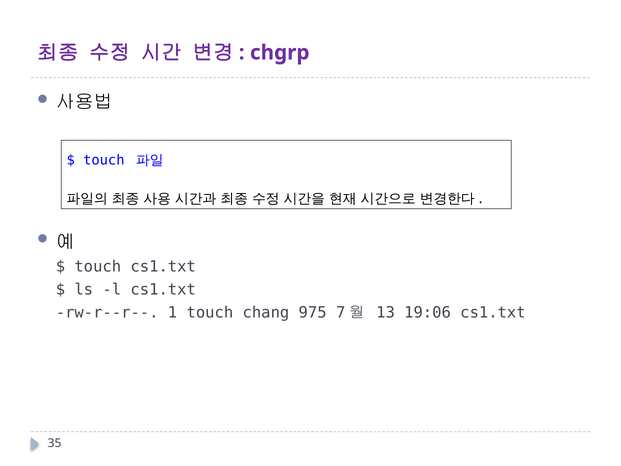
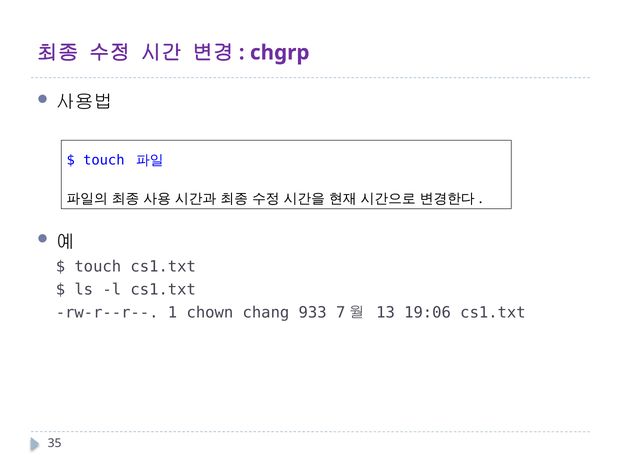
1 touch: touch -> chown
975: 975 -> 933
